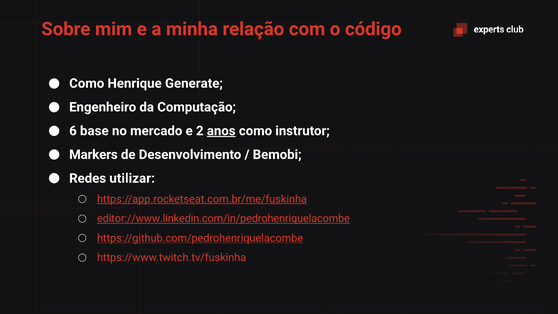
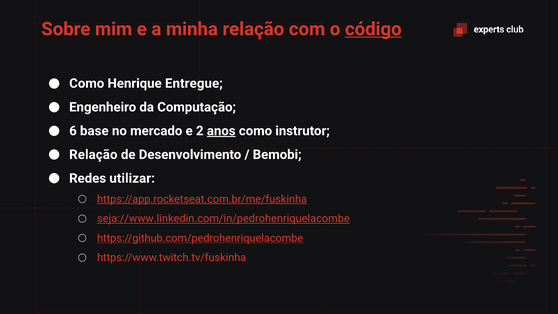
código underline: none -> present
Generate: Generate -> Entregue
Markers at (93, 155): Markers -> Relação
editor://www.linkedin.com/in/pedrohenriquelacombe: editor://www.linkedin.com/in/pedrohenriquelacombe -> seja://www.linkedin.com/in/pedrohenriquelacombe
